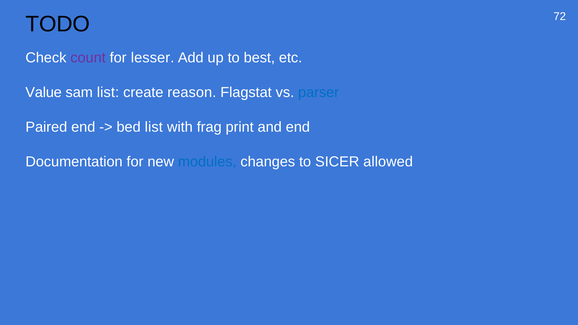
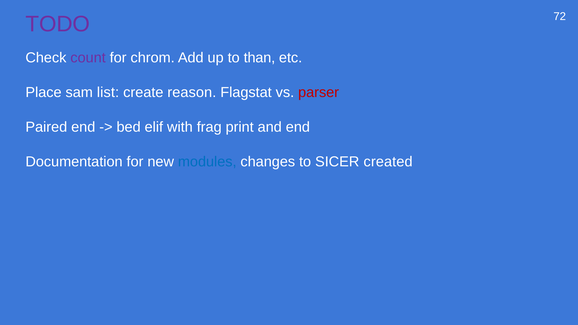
TODO colour: black -> purple
lesser: lesser -> chrom
best: best -> than
Value: Value -> Place
parser colour: blue -> red
bed list: list -> elif
allowed: allowed -> created
